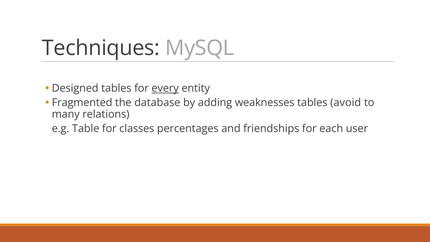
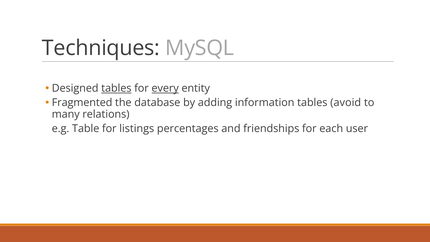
tables at (116, 88) underline: none -> present
weaknesses: weaknesses -> information
classes: classes -> listings
